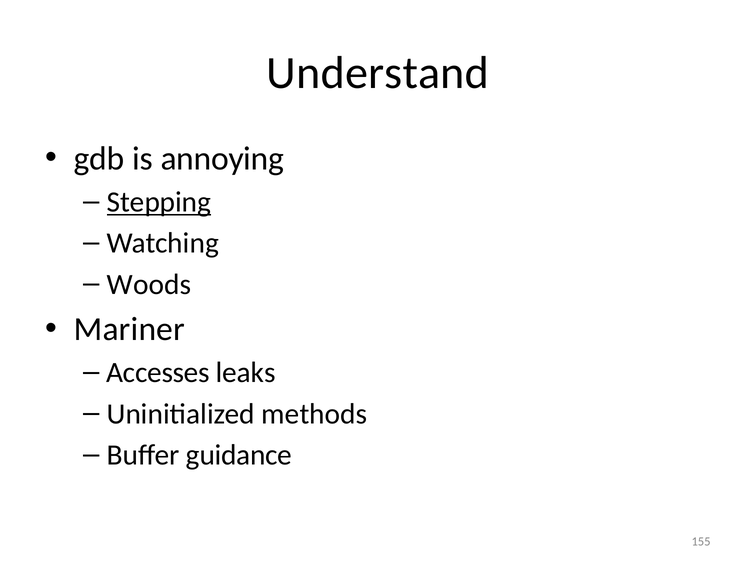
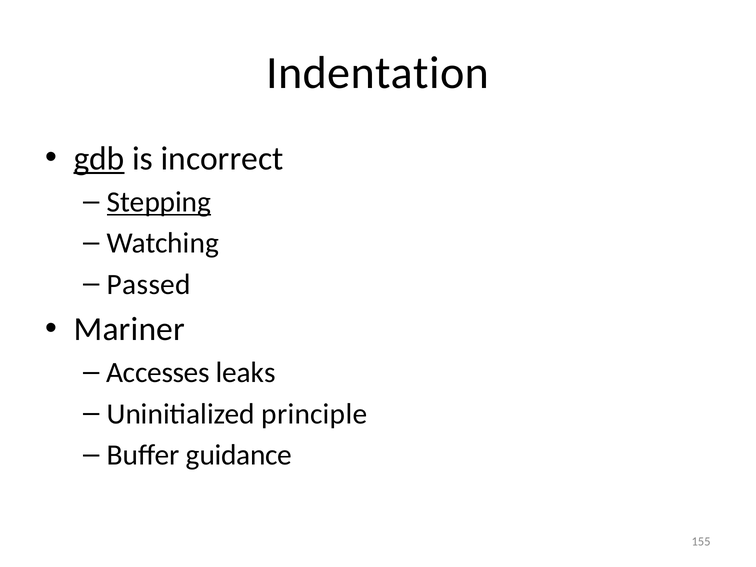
Understand: Understand -> Indentation
gdb underline: none -> present
annoying: annoying -> incorrect
Woods: Woods -> Passed
methods: methods -> principle
